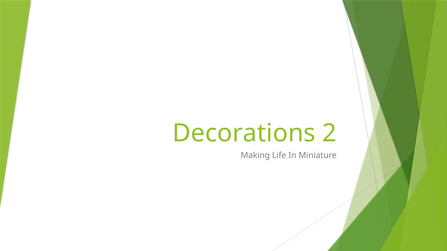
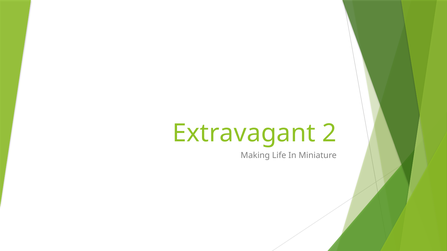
Decorations: Decorations -> Extravagant
